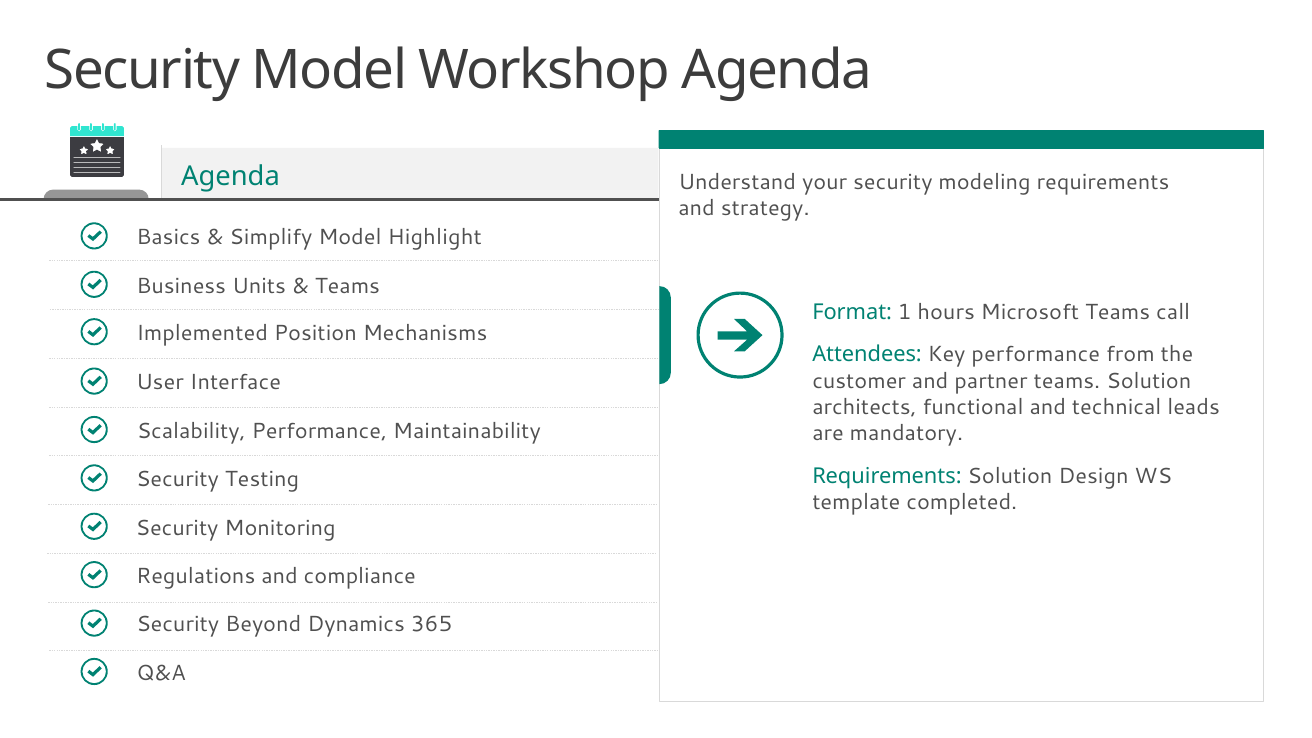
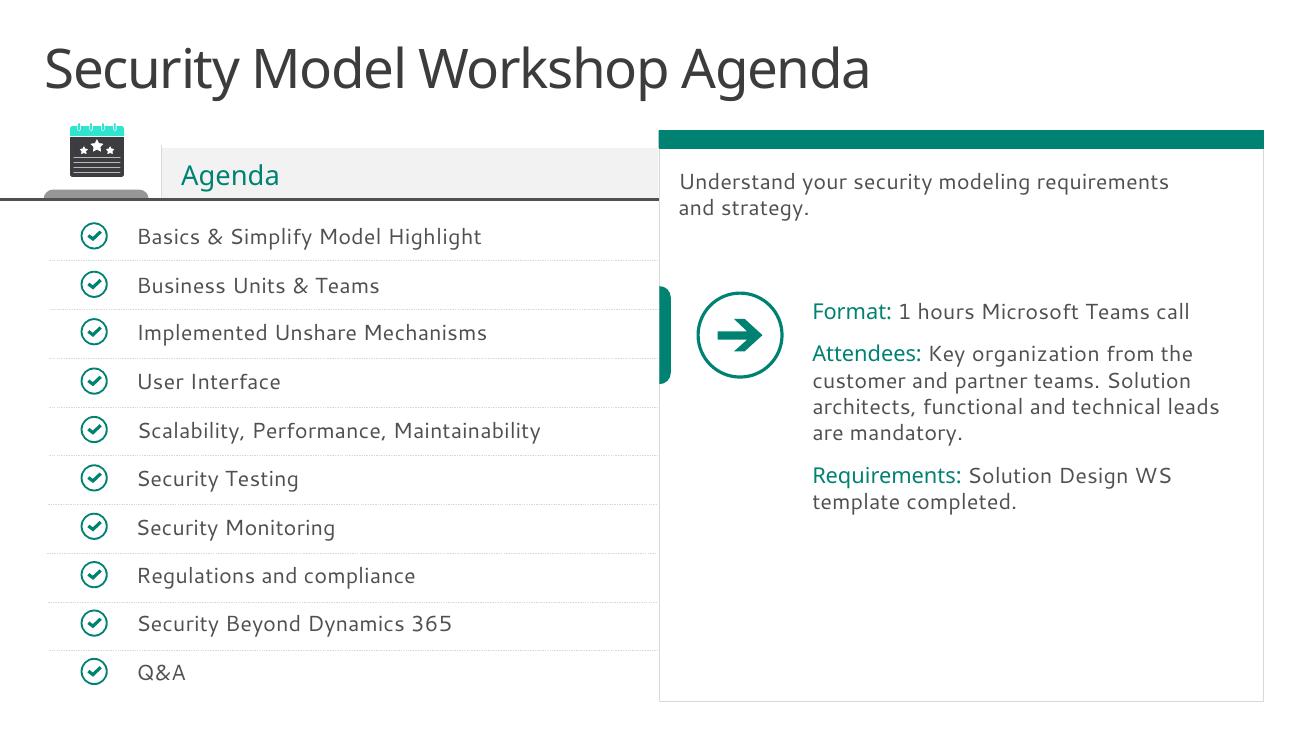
Position: Position -> Unshare
Key performance: performance -> organization
